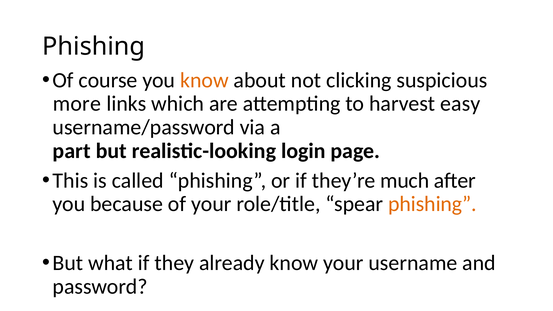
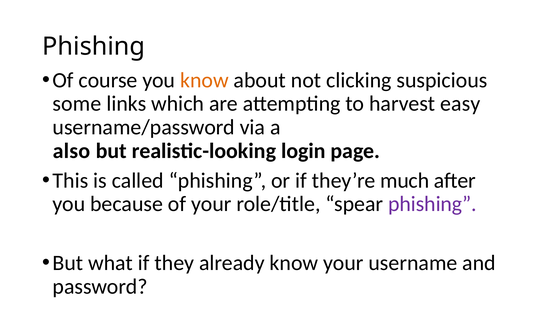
more: more -> some
part: part -> also
phishing at (432, 204) colour: orange -> purple
